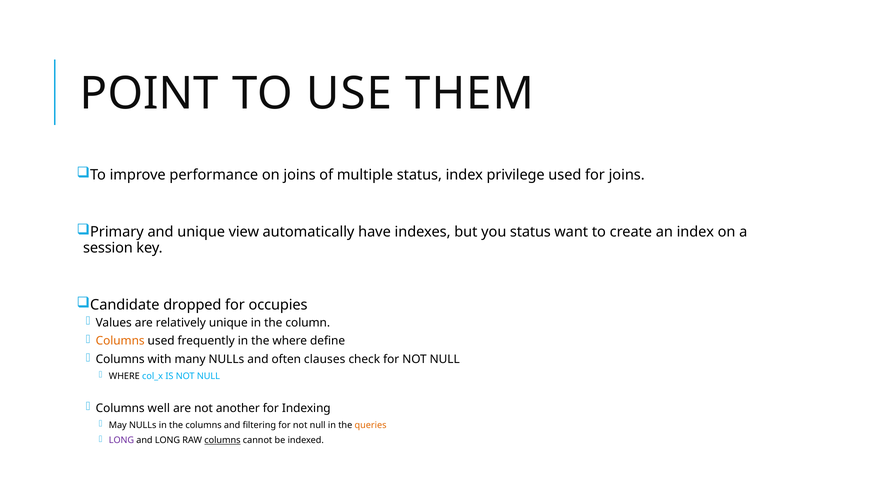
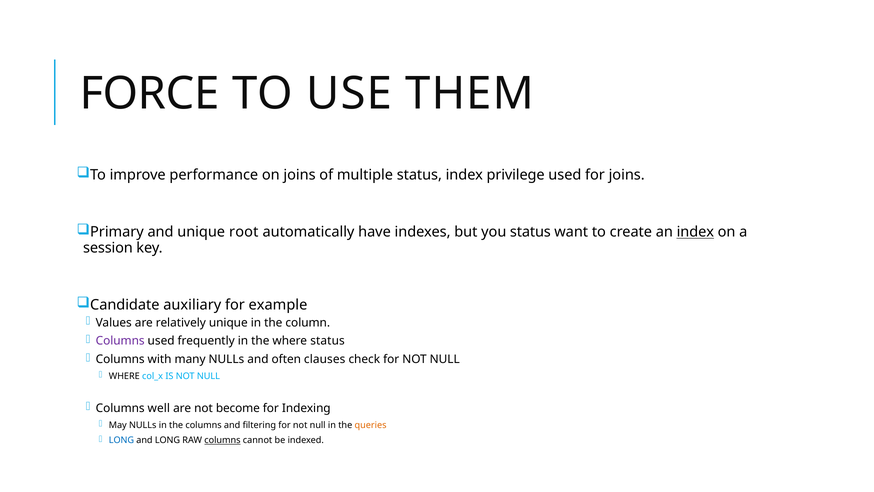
POINT: POINT -> FORCE
view: view -> root
index at (695, 232) underline: none -> present
dropped: dropped -> auxiliary
occupies: occupies -> example
Columns at (120, 341) colour: orange -> purple
where define: define -> status
another: another -> become
LONG at (121, 440) colour: purple -> blue
